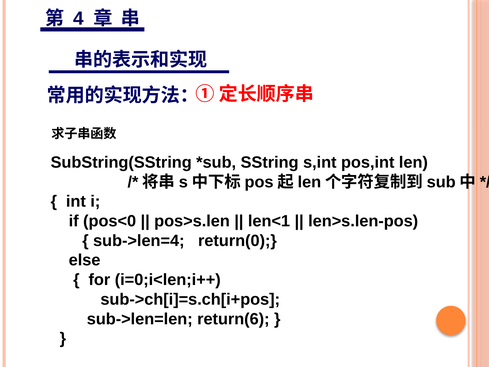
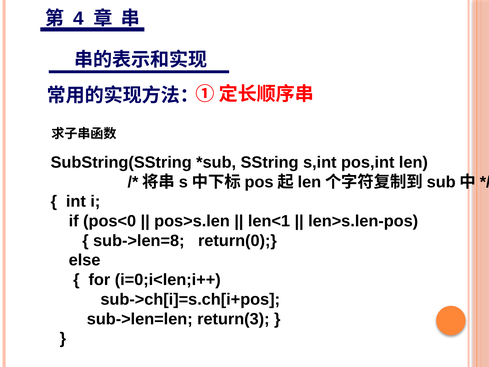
sub->len=4: sub->len=4 -> sub->len=8
return(6: return(6 -> return(3
